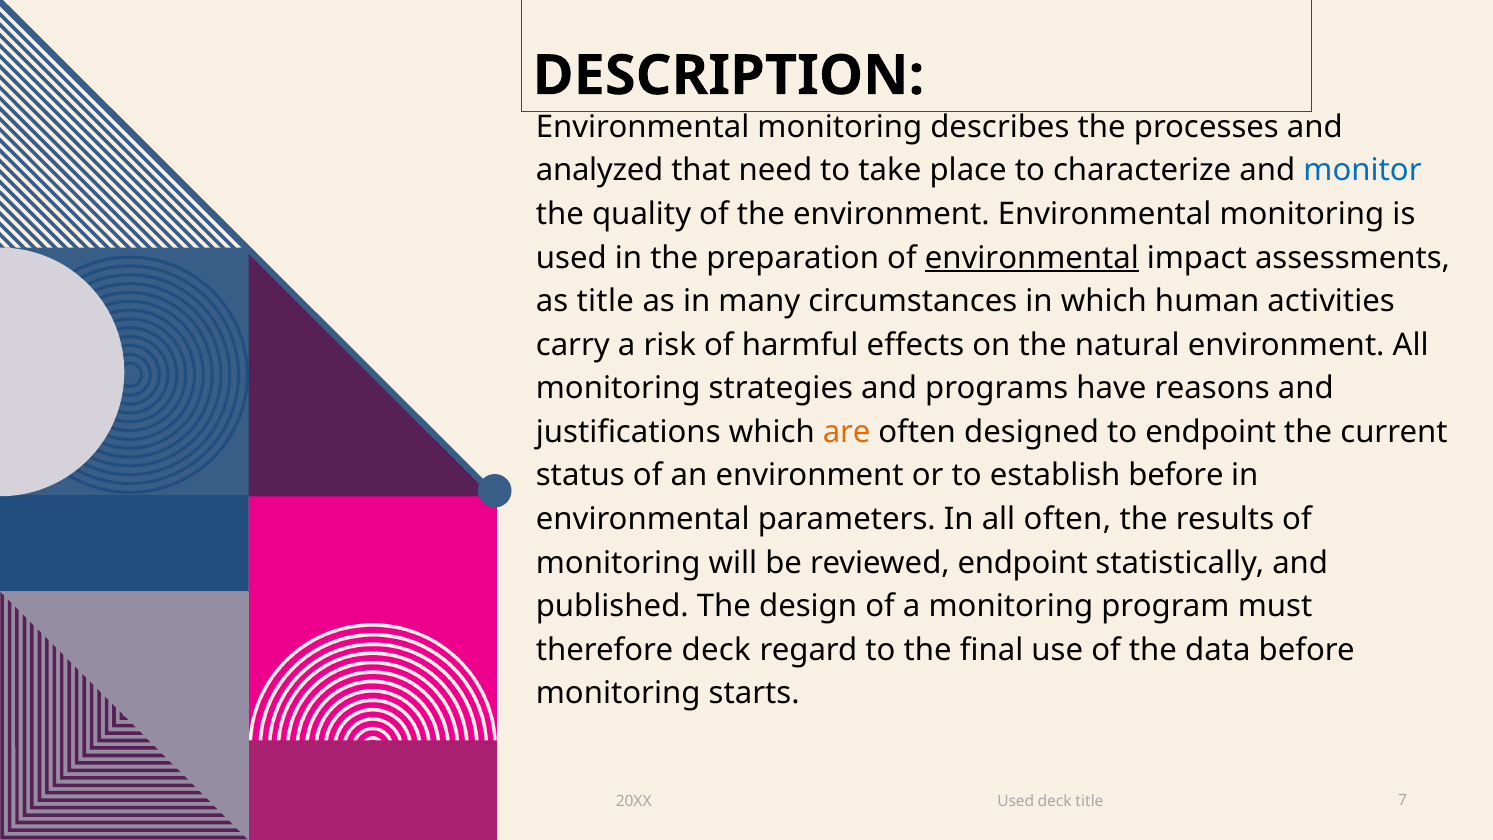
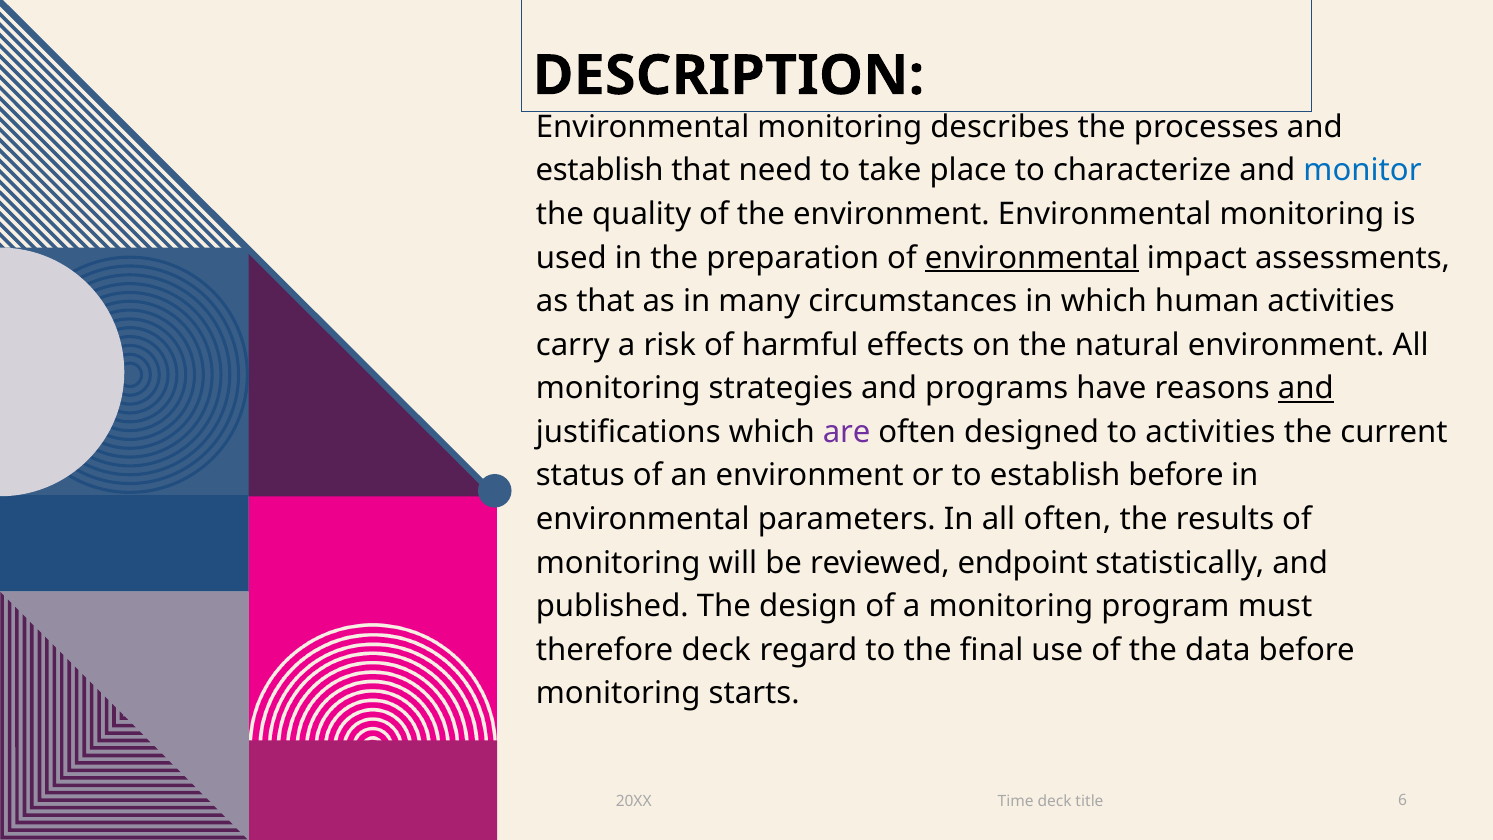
analyzed at (600, 171): analyzed -> establish
as title: title -> that
and at (1306, 388) underline: none -> present
are colour: orange -> purple
to endpoint: endpoint -> activities
20XX Used: Used -> Time
7: 7 -> 6
